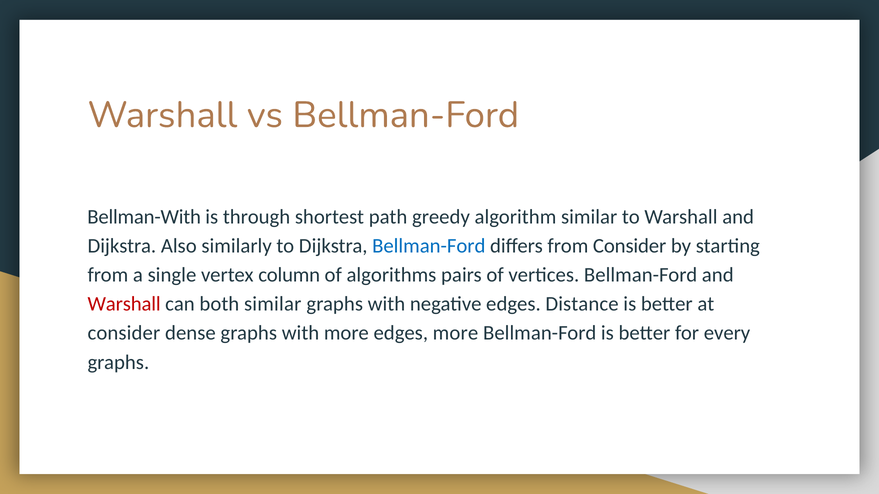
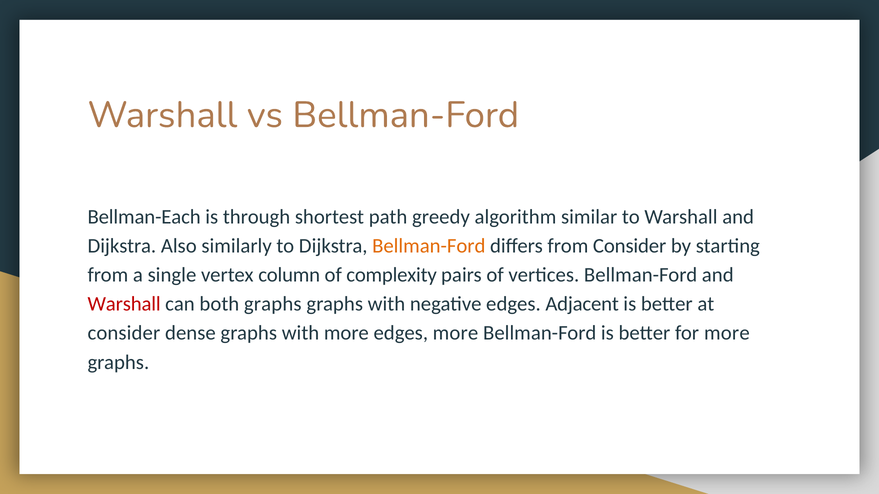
Bellman-With: Bellman-With -> Bellman-Each
Bellman-Ford at (429, 246) colour: blue -> orange
algorithms: algorithms -> complexity
both similar: similar -> graphs
Distance: Distance -> Adjacent
for every: every -> more
